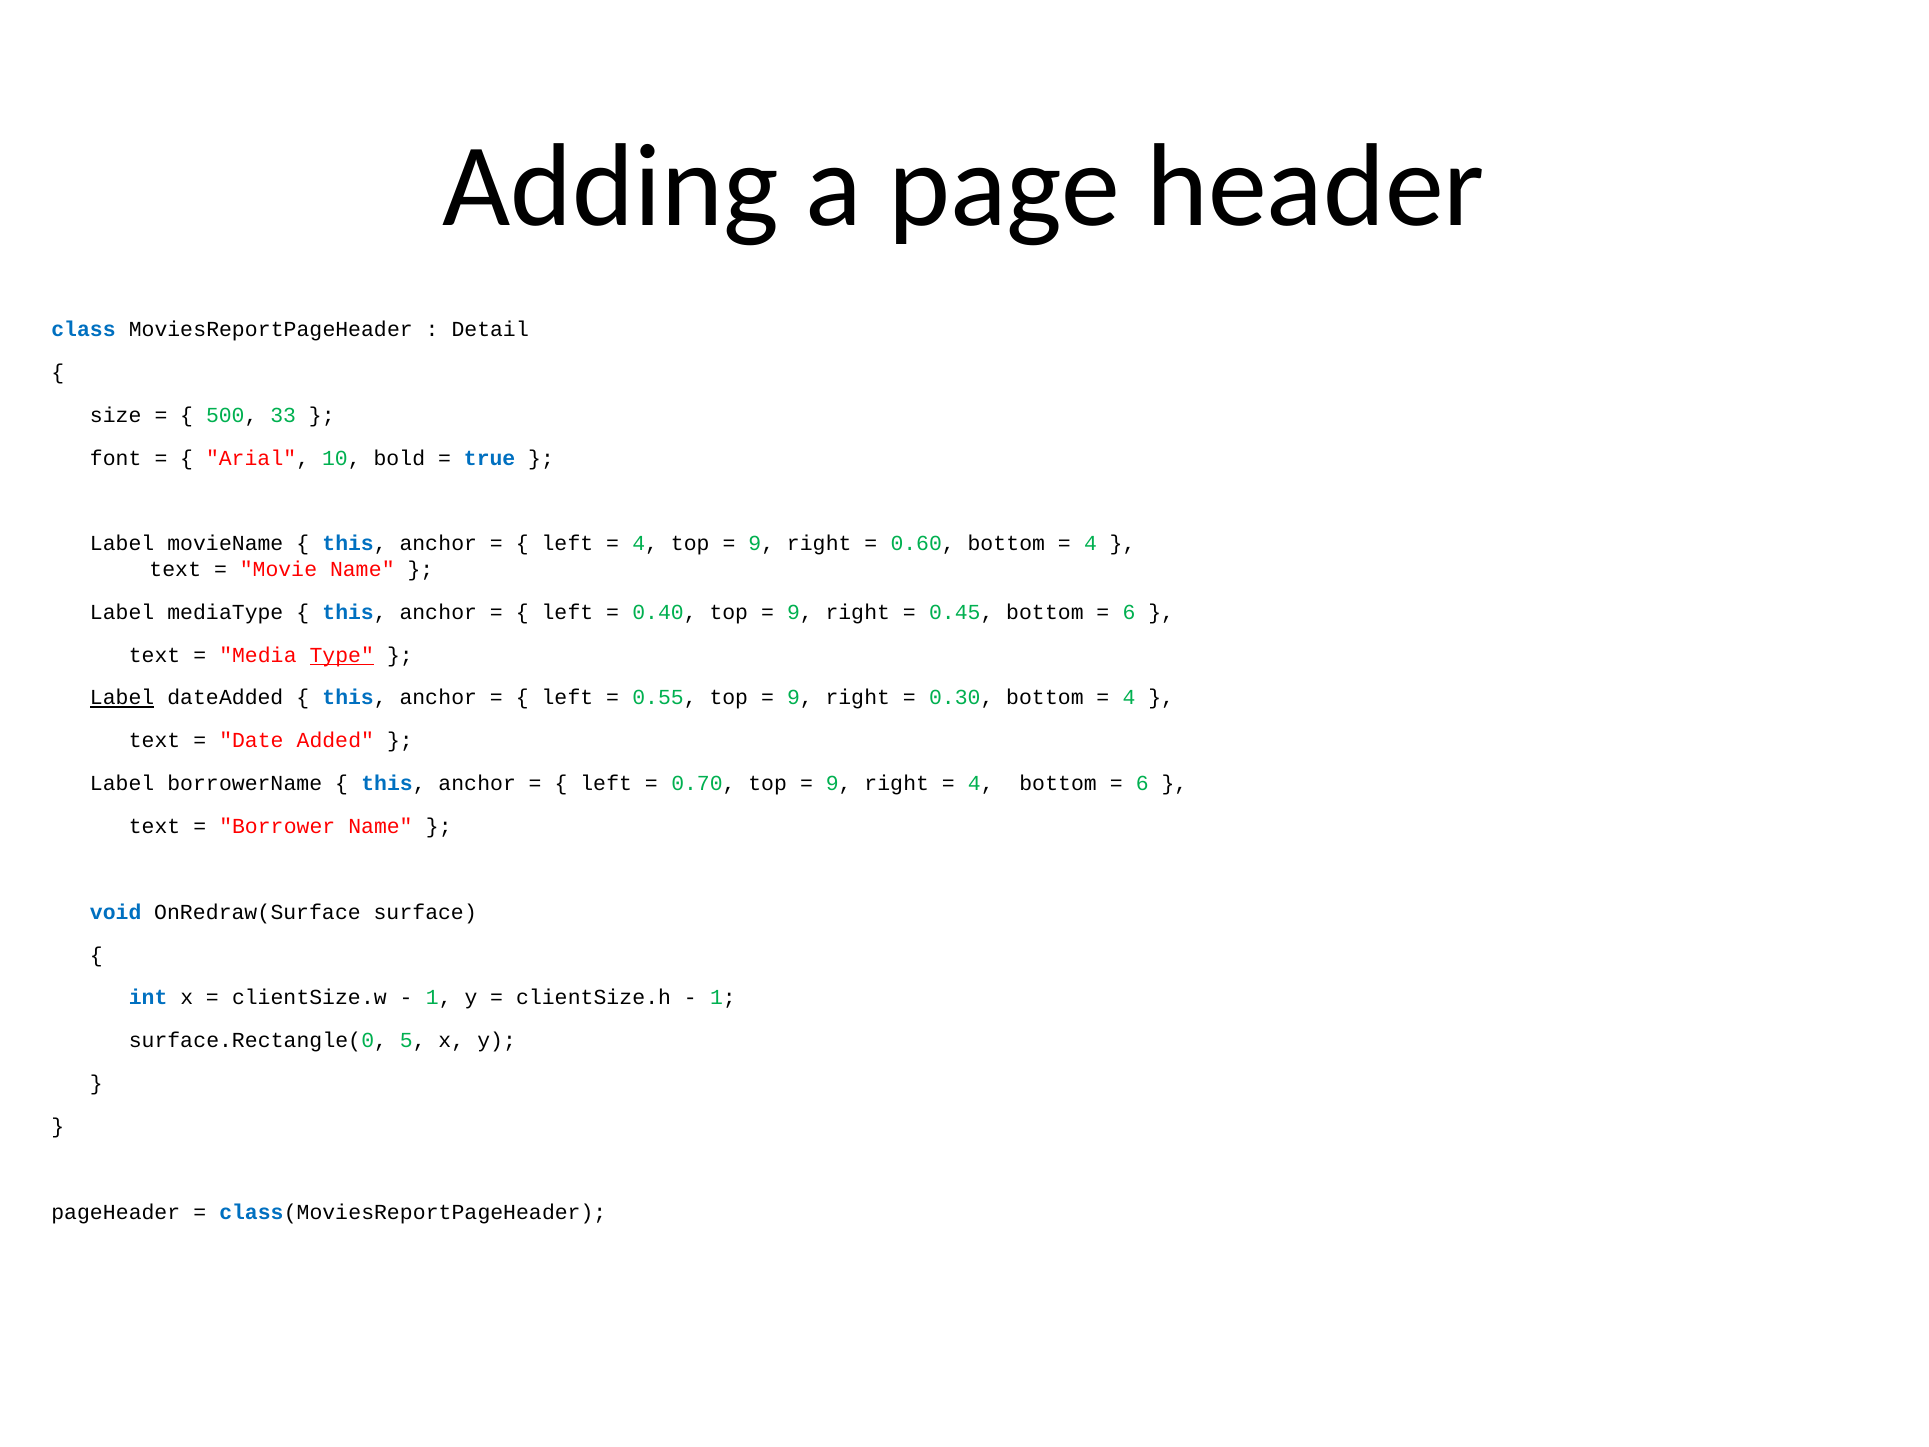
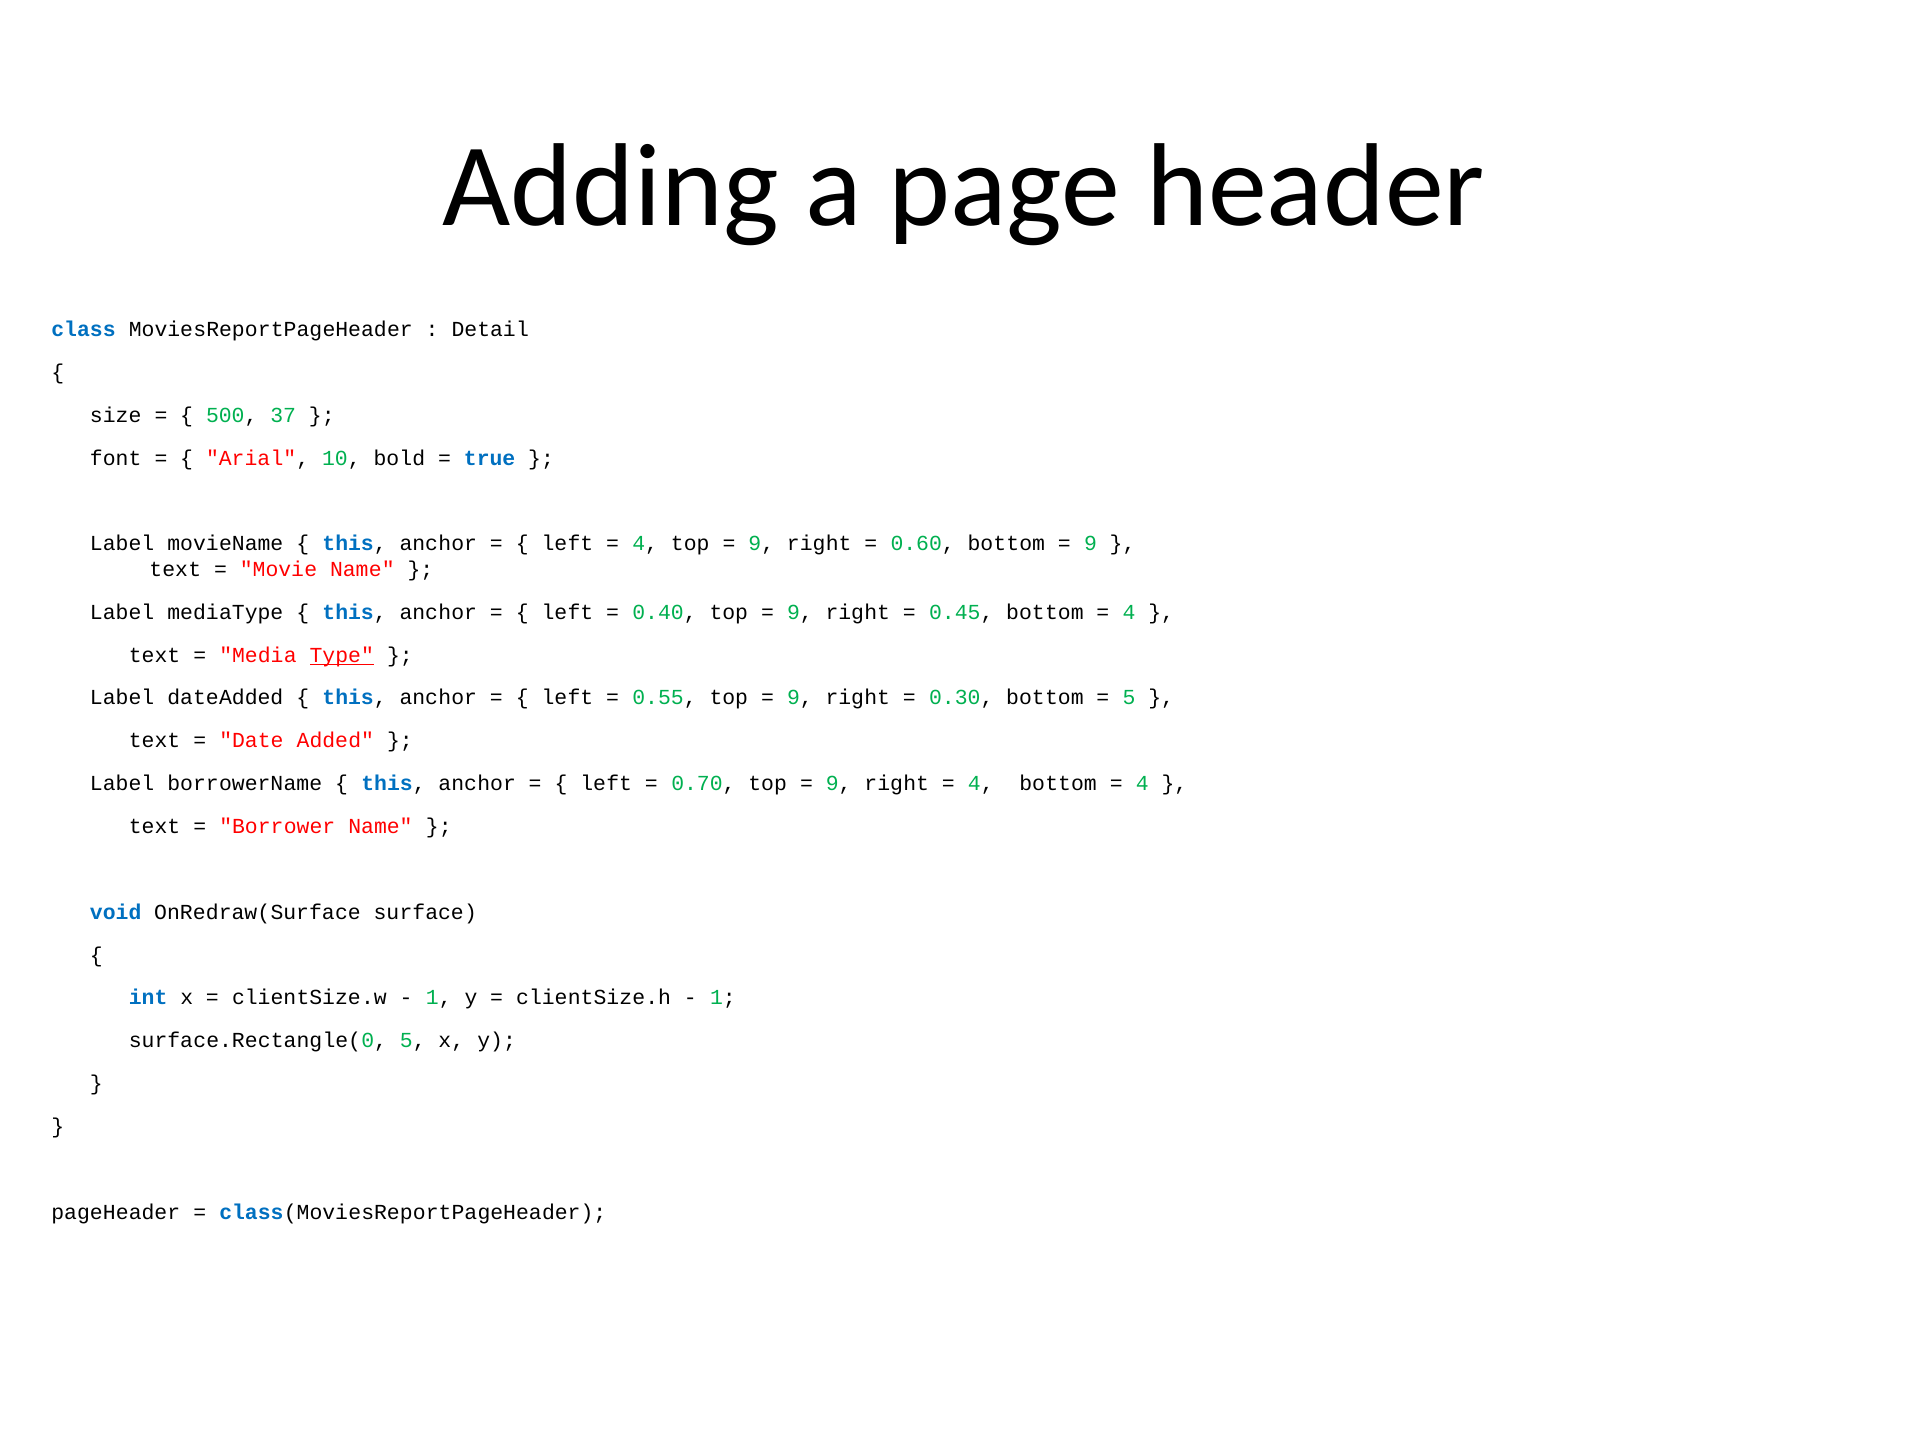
33: 33 -> 37
4 at (1090, 544): 4 -> 9
6 at (1129, 612): 6 -> 4
Label at (122, 698) underline: present -> none
4 at (1129, 698): 4 -> 5
6 at (1142, 783): 6 -> 4
